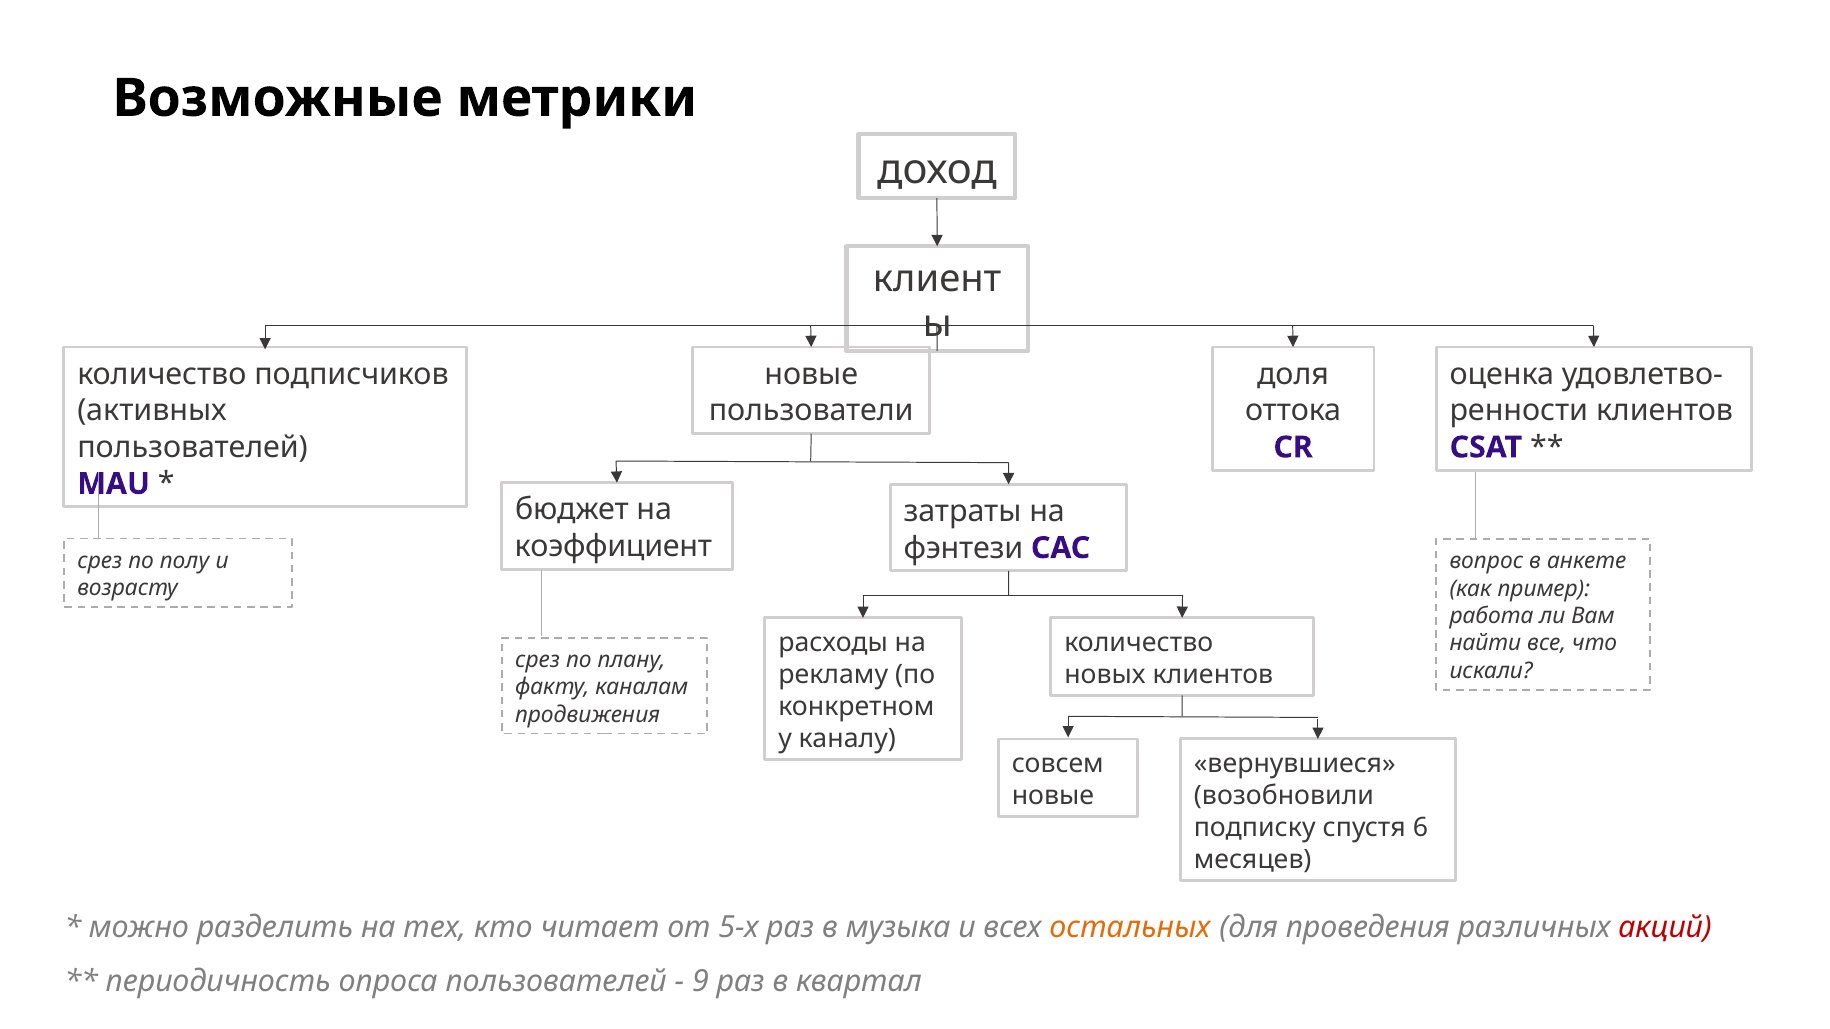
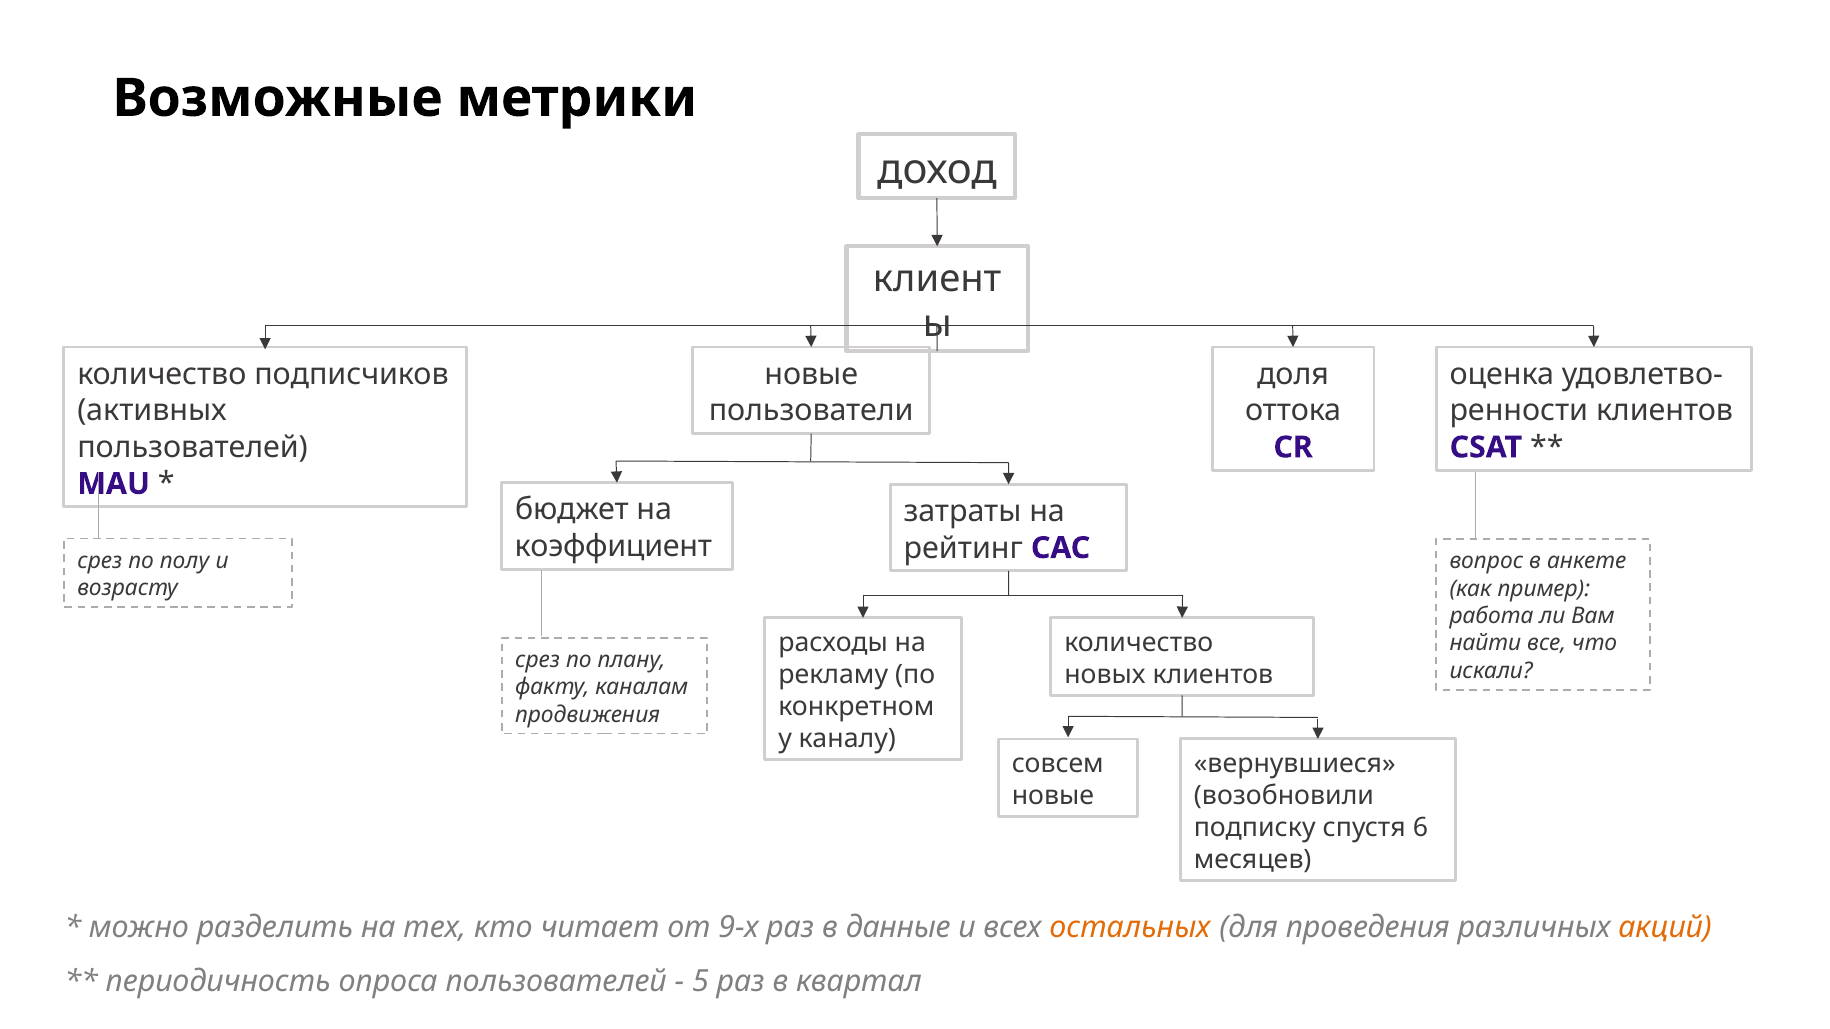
фэнтези: фэнтези -> рейтинг
5-х: 5-х -> 9-х
музыка: музыка -> данные
акций colour: red -> orange
9: 9 -> 5
